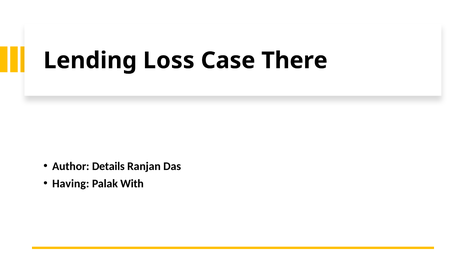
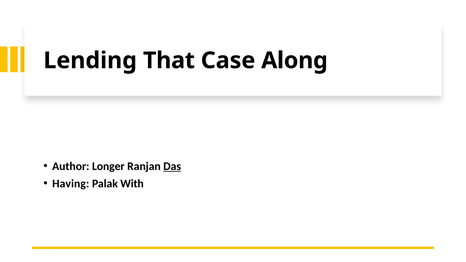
Loss: Loss -> That
There: There -> Along
Details: Details -> Longer
Das underline: none -> present
